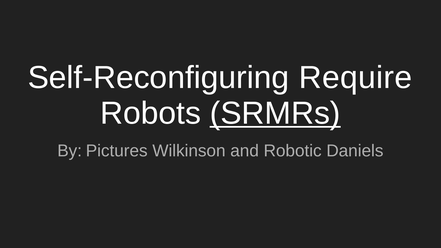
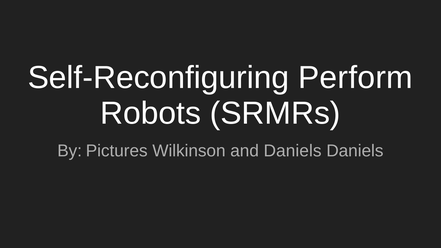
Require: Require -> Perform
SRMRs underline: present -> none
and Robotic: Robotic -> Daniels
